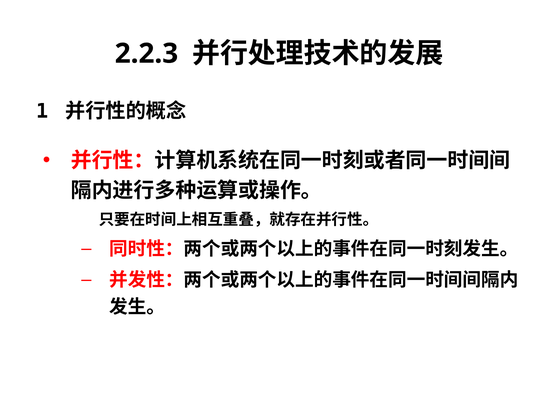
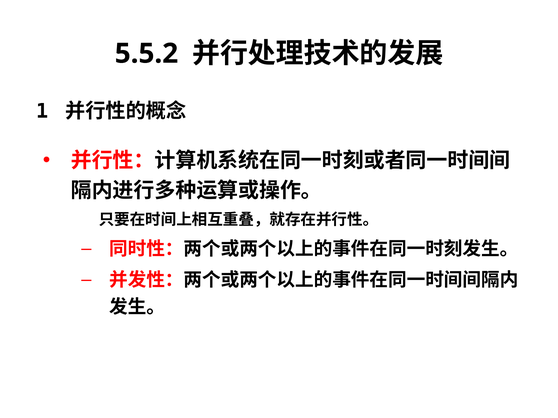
2.2.3: 2.2.3 -> 5.5.2
